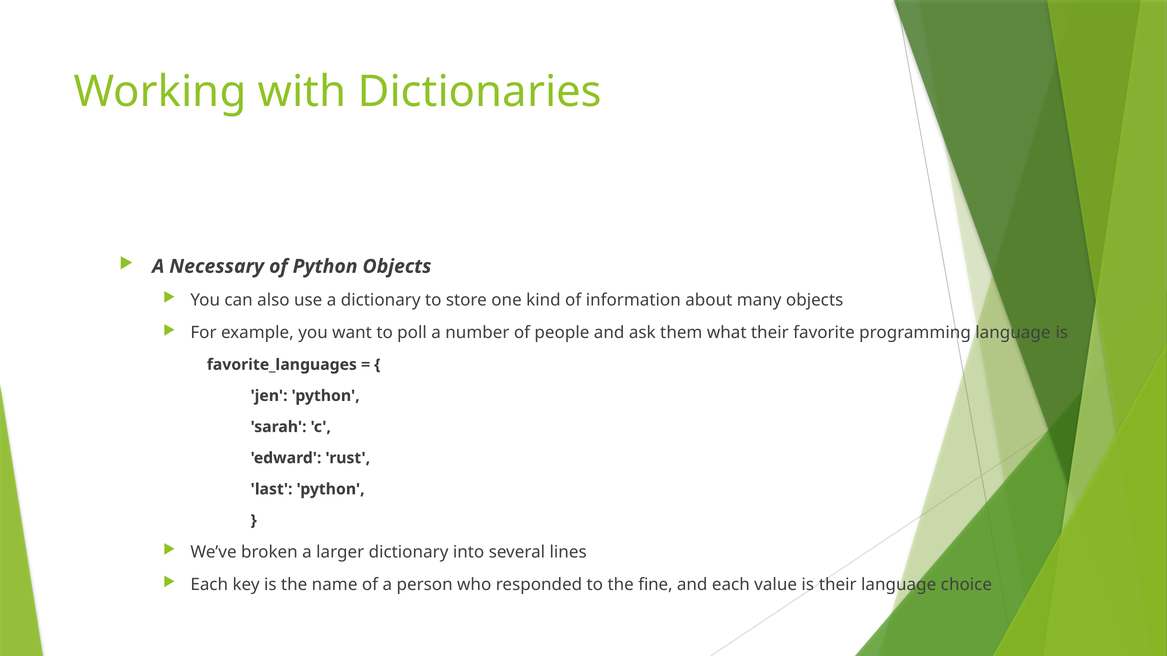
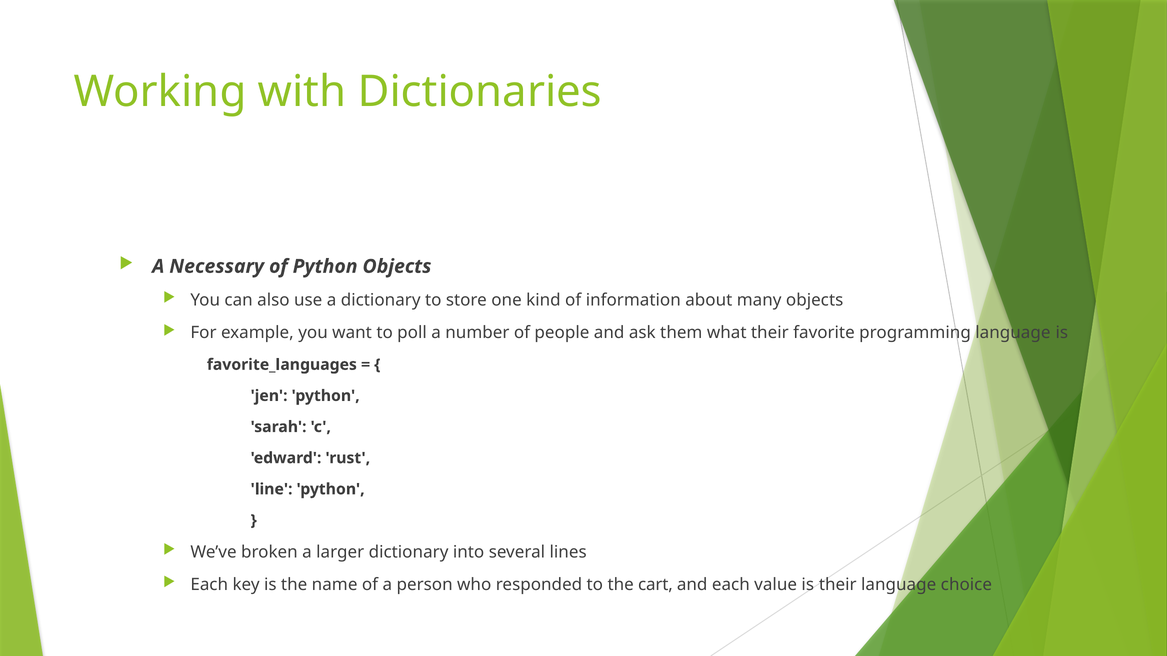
last: last -> line
fine: fine -> cart
